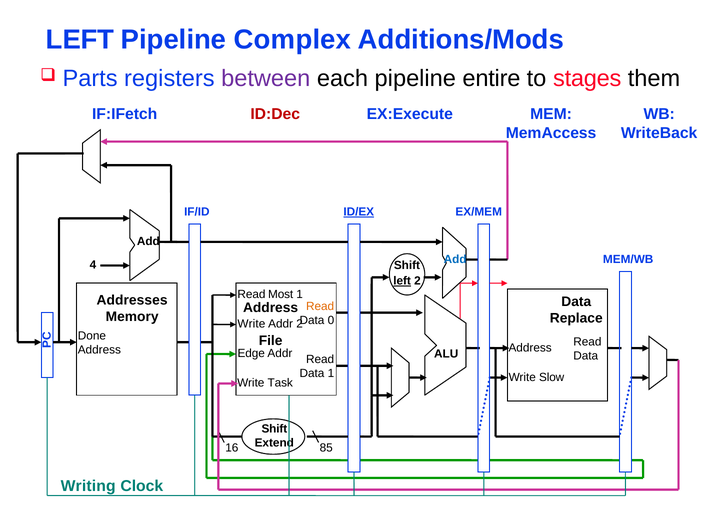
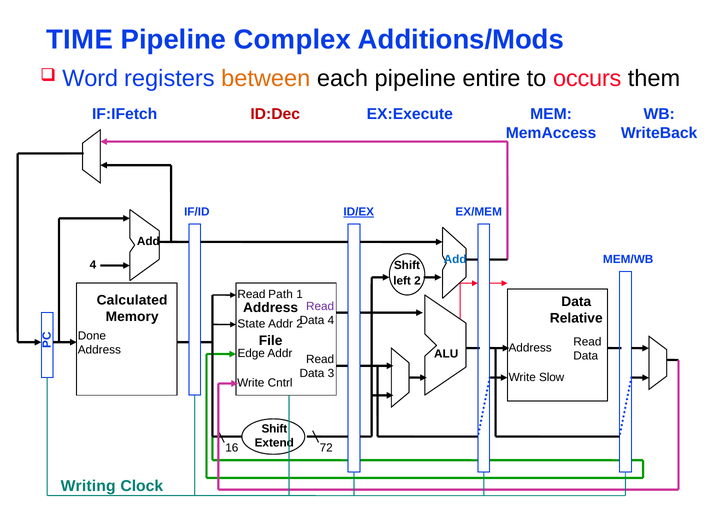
LEFT at (80, 39): LEFT -> TIME
Parts: Parts -> Word
between colour: purple -> orange
stages: stages -> occurs
left at (402, 281) underline: present -> none
Most: Most -> Path
Addresses: Addresses -> Calculated
Read at (320, 306) colour: orange -> purple
Replace: Replace -> Relative
0 at (331, 321): 0 -> 4
Write at (251, 324): Write -> State
Data 1: 1 -> 3
Task: Task -> Cntrl
85: 85 -> 72
